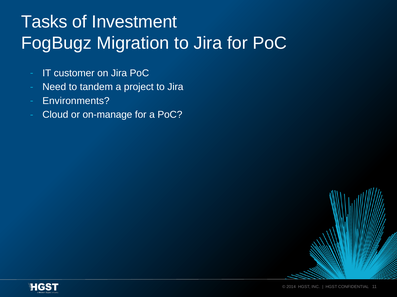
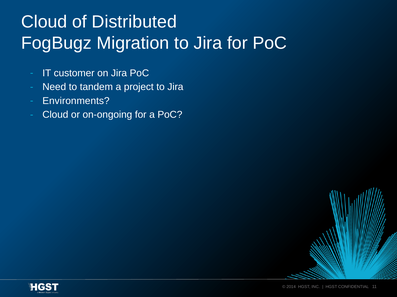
Tasks at (44, 22): Tasks -> Cloud
Investment: Investment -> Distributed
on-manage: on-manage -> on-ongoing
